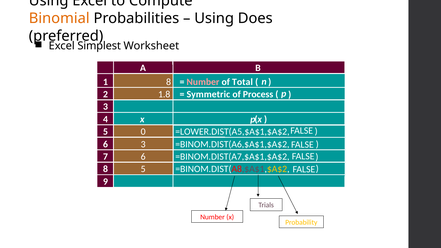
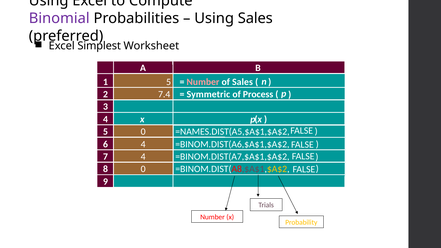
Binomial colour: orange -> purple
Using Does: Does -> Sales
1 8: 8 -> 5
of Total: Total -> Sales
1.8: 1.8 -> 7.4
=LOWER.DIST(A5,$A$1,$A$2: =LOWER.DIST(A5,$A$1,$A$2 -> =NAMES.DIST(A5,$A$1,$A$2
6 3: 3 -> 4
7 6: 6 -> 4
8 5: 5 -> 0
